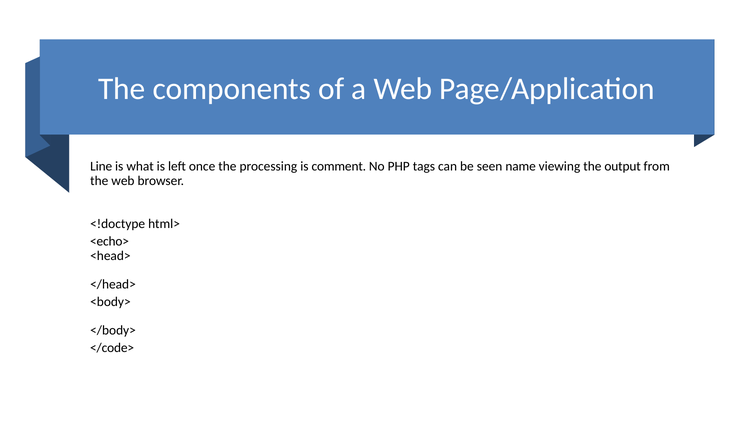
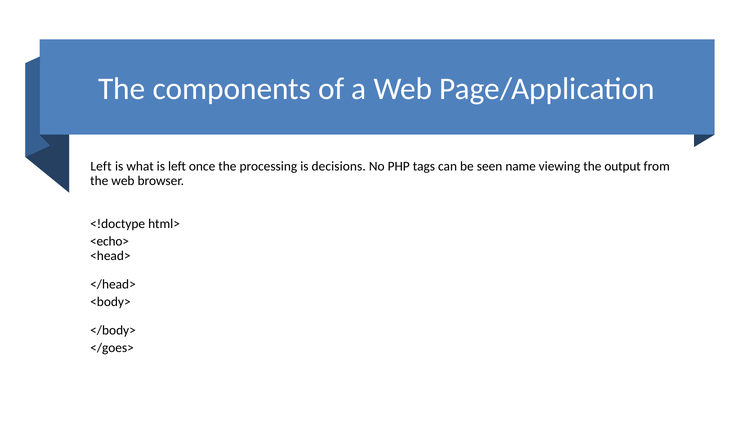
Line at (101, 166): Line -> Left
comment: comment -> decisions
</code>: </code> -> </goes>
